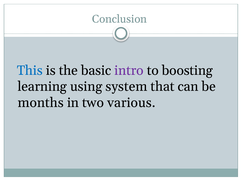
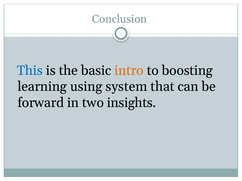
intro colour: purple -> orange
months: months -> forward
various: various -> insights
